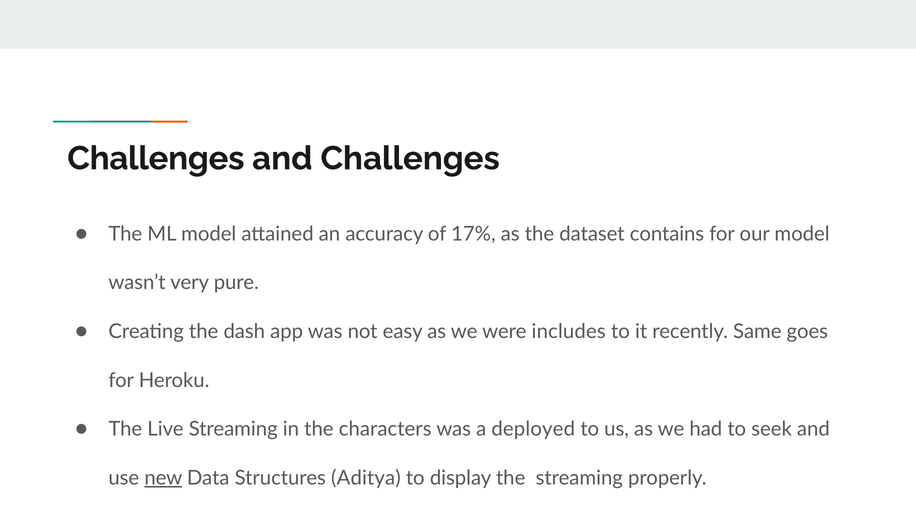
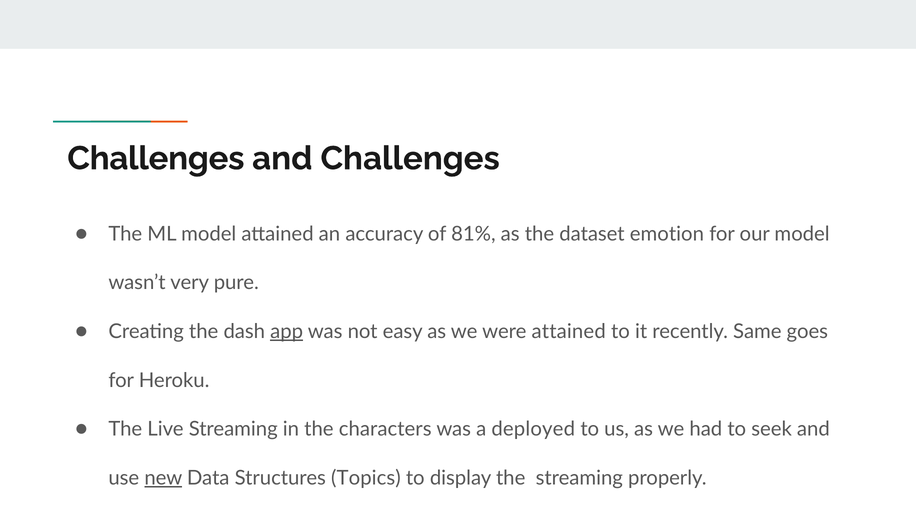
17%: 17% -> 81%
contains: contains -> emotion
app underline: none -> present
were includes: includes -> attained
Aditya: Aditya -> Topics
